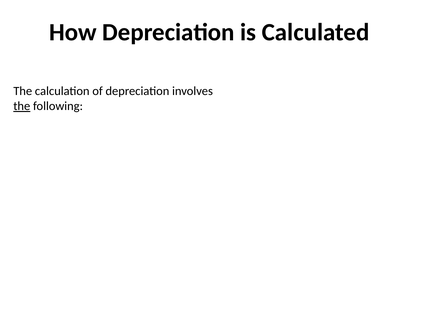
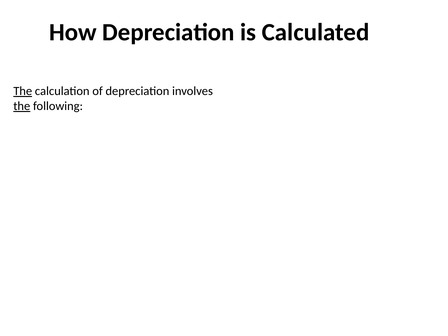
The at (23, 91) underline: none -> present
